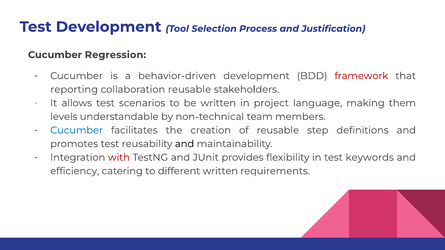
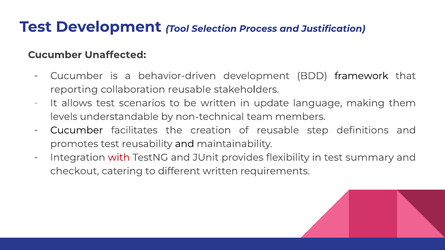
Regression: Regression -> Unaffected
framework colour: red -> black
project: project -> update
Cucumber at (77, 130) colour: blue -> black
keywords: keywords -> summary
efficiency: efficiency -> checkout
